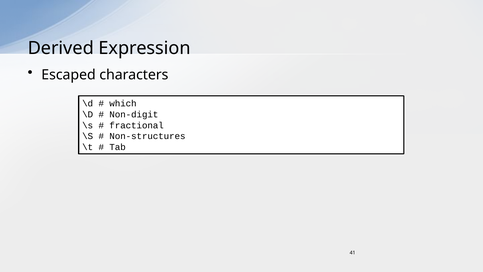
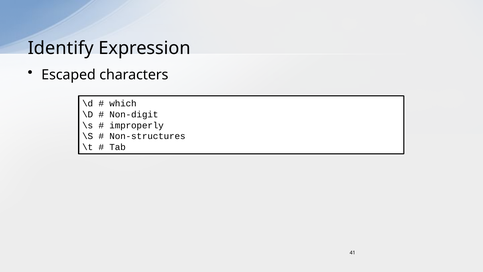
Derived: Derived -> Identify
fractional: fractional -> improperly
